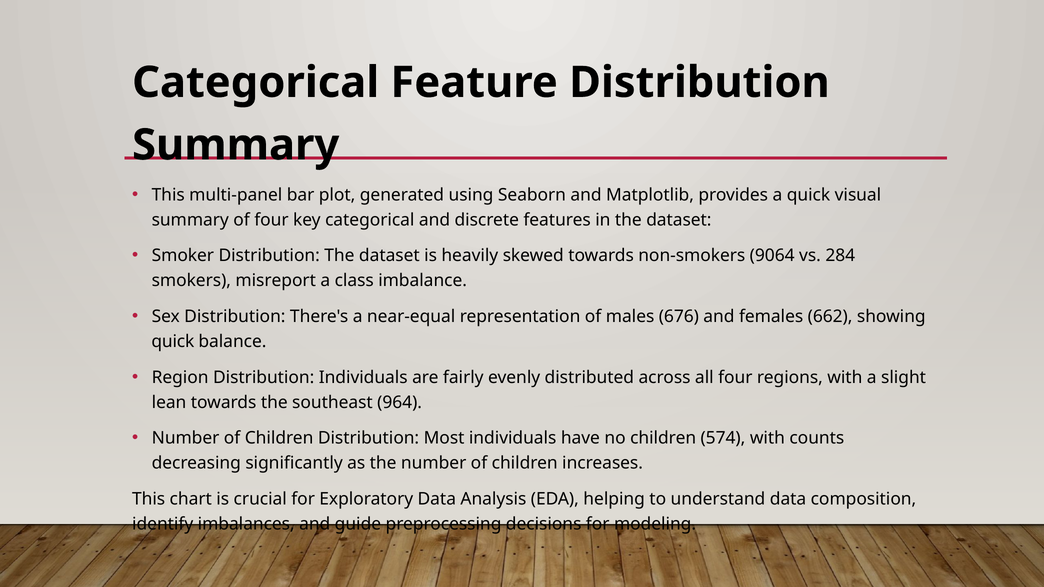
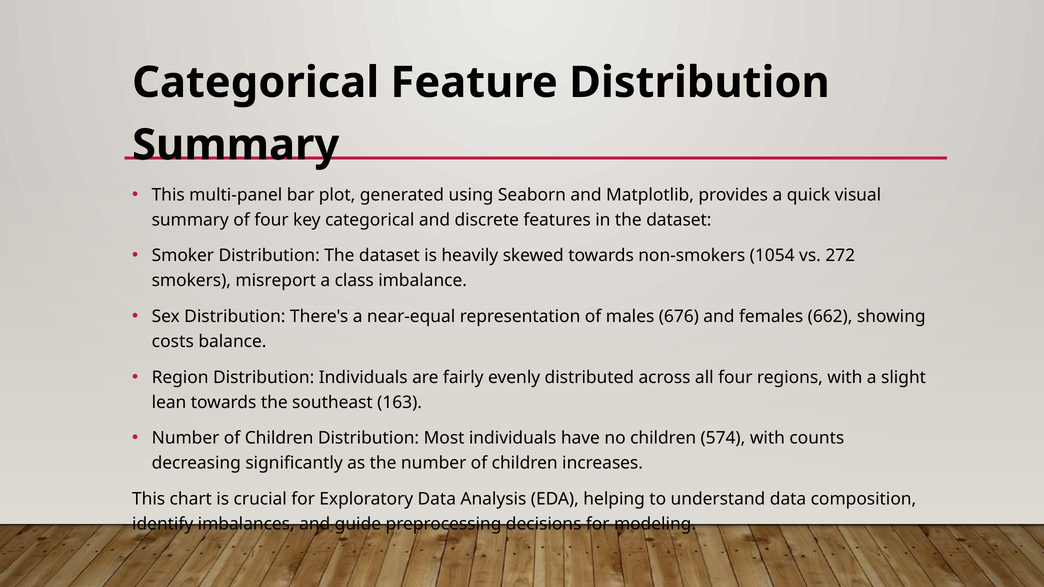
9064: 9064 -> 1054
284: 284 -> 272
quick at (173, 342): quick -> costs
964: 964 -> 163
